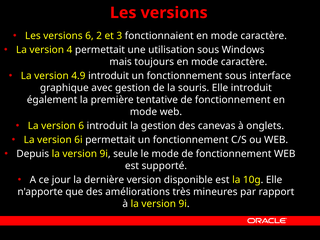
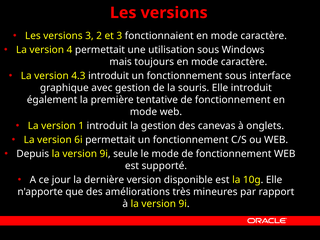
versions 6: 6 -> 3
4.9: 4.9 -> 4.3
version 6: 6 -> 1
